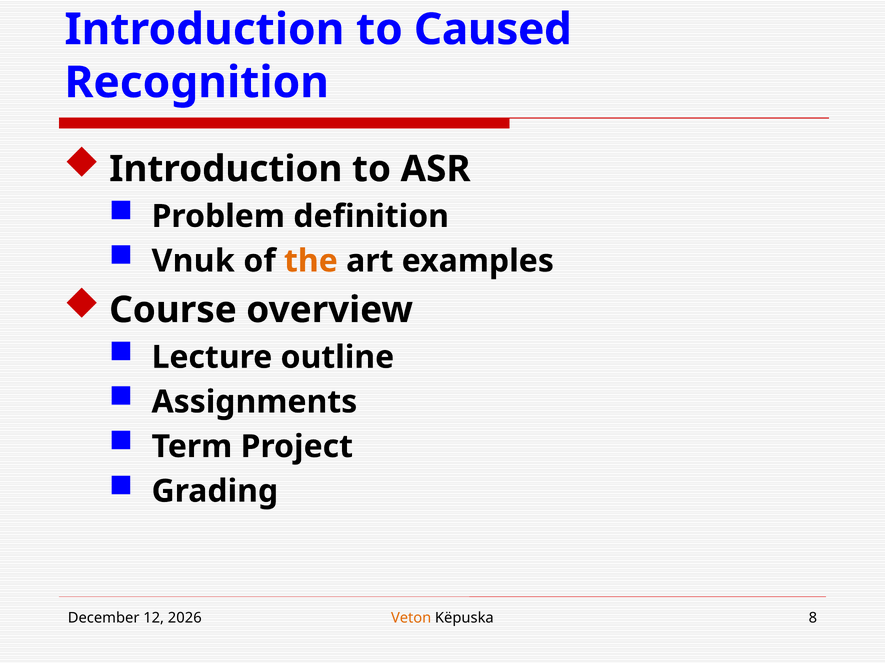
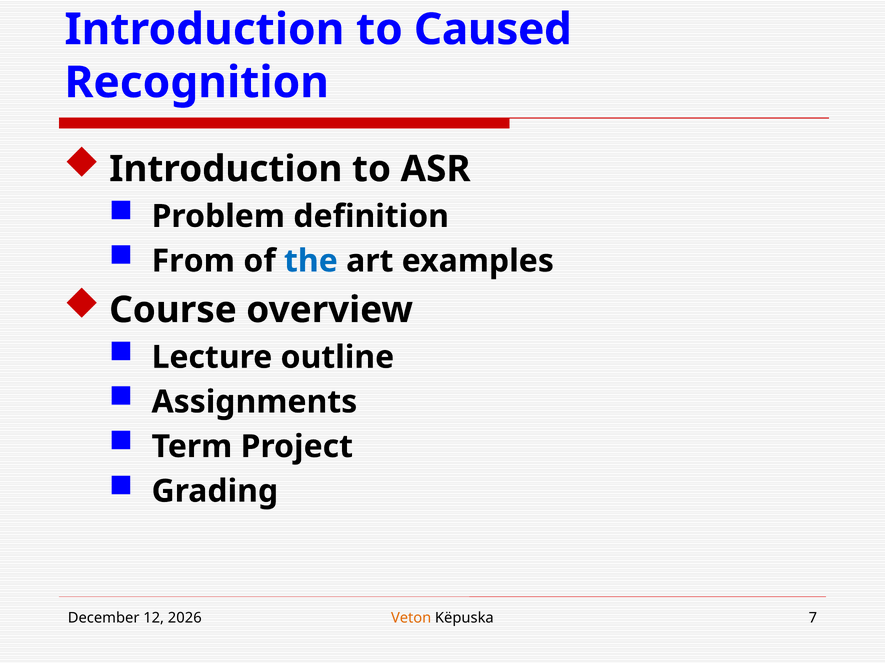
Vnuk: Vnuk -> From
the colour: orange -> blue
8: 8 -> 7
